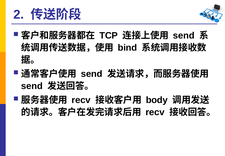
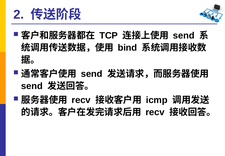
body: body -> icmp
